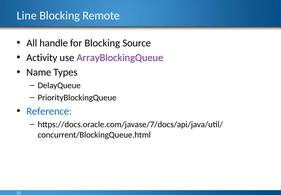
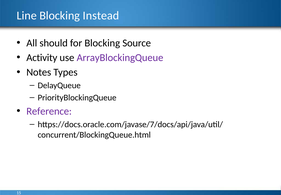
Remote: Remote -> Instead
handle: handle -> should
Name: Name -> Notes
Reference colour: blue -> purple
